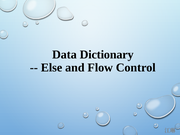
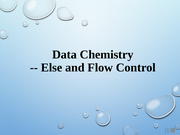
Dictionary: Dictionary -> Chemistry
